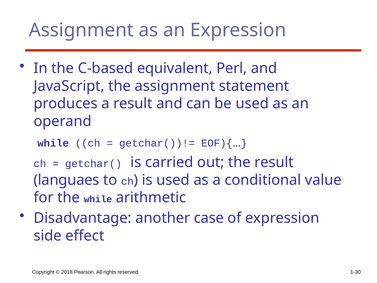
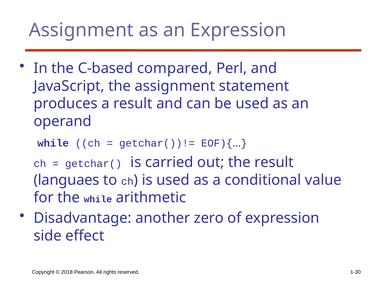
equivalent: equivalent -> compared
case: case -> zero
